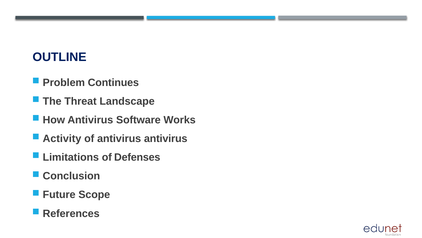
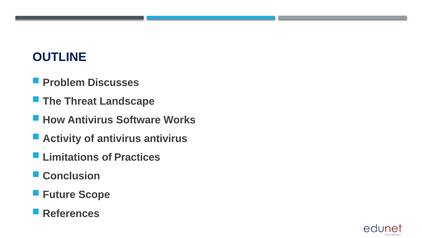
Continues: Continues -> Discusses
Defenses: Defenses -> Practices
